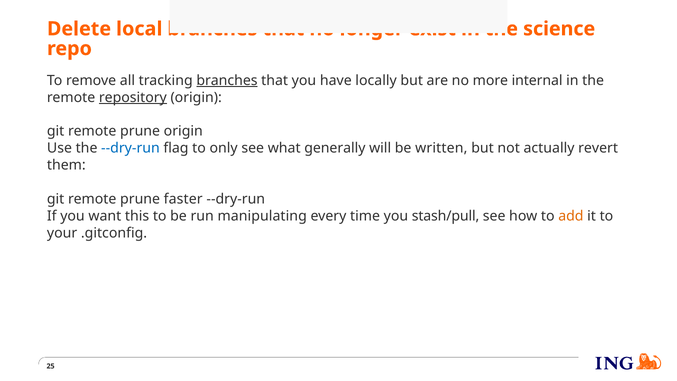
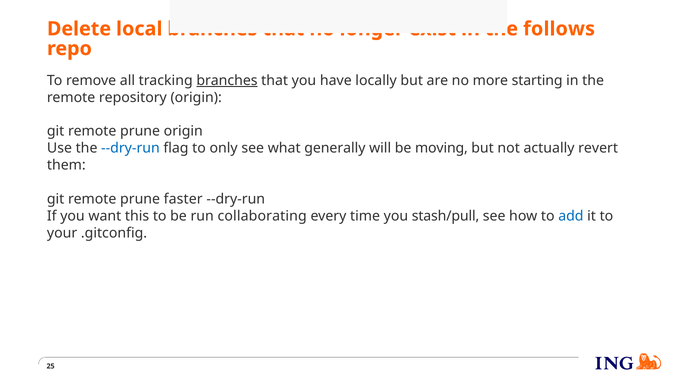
science: science -> follows
internal: internal -> starting
repository underline: present -> none
written: written -> moving
manipulating: manipulating -> collaborating
add colour: orange -> blue
